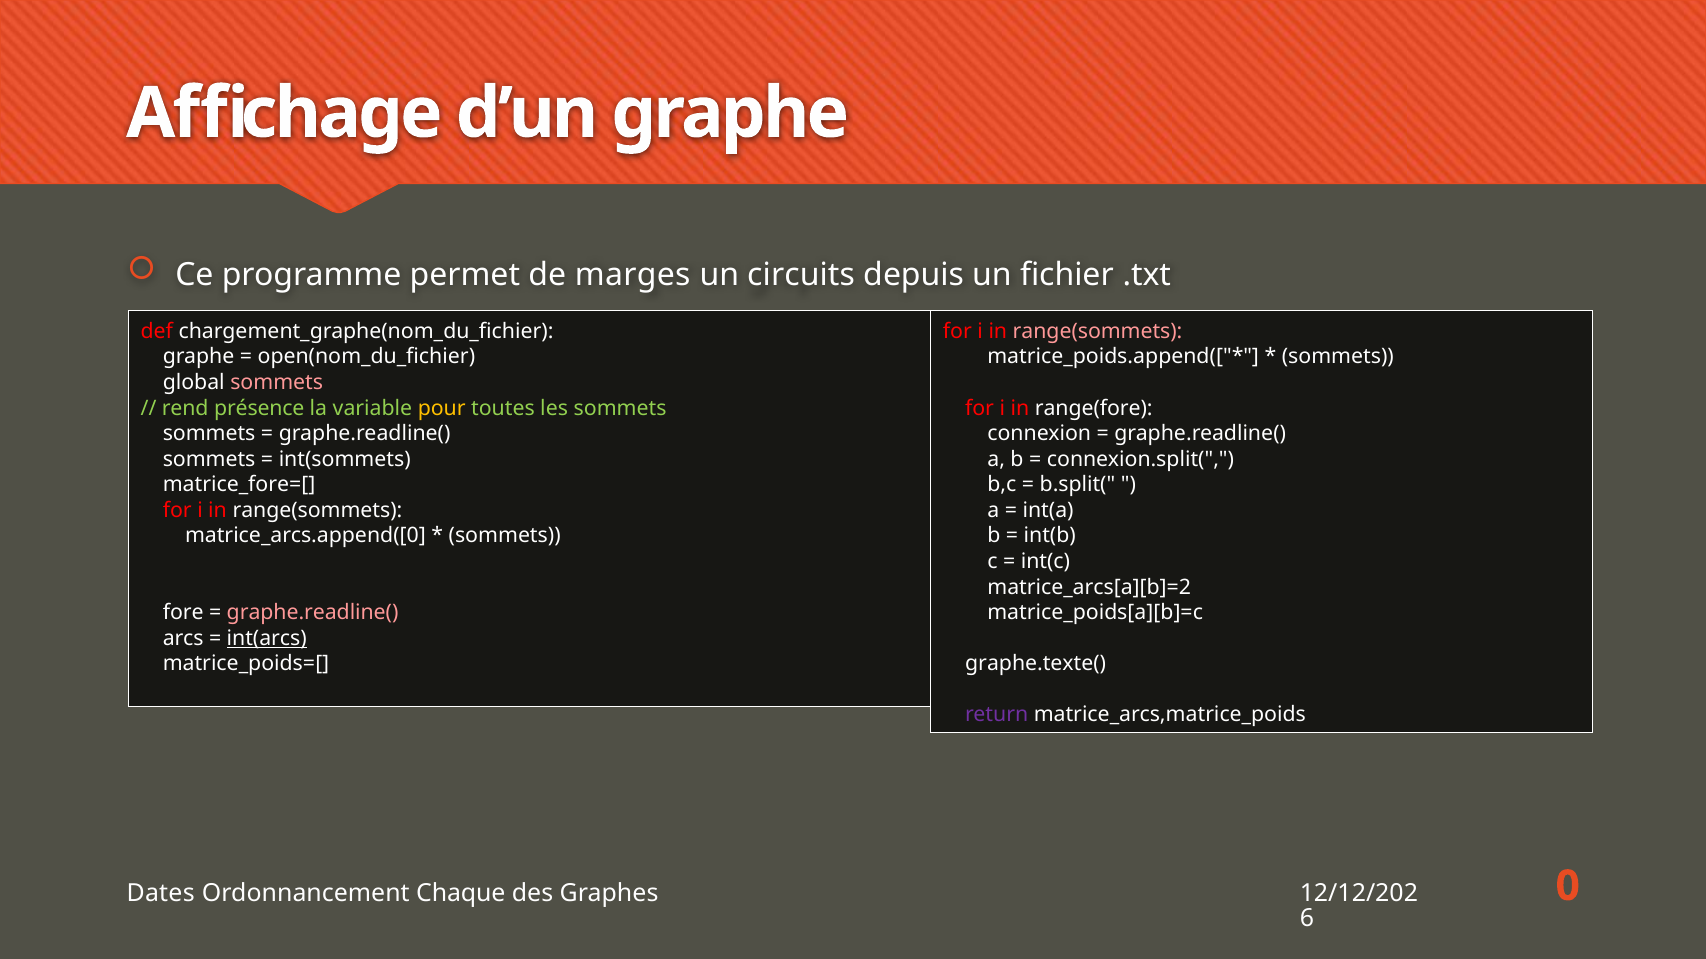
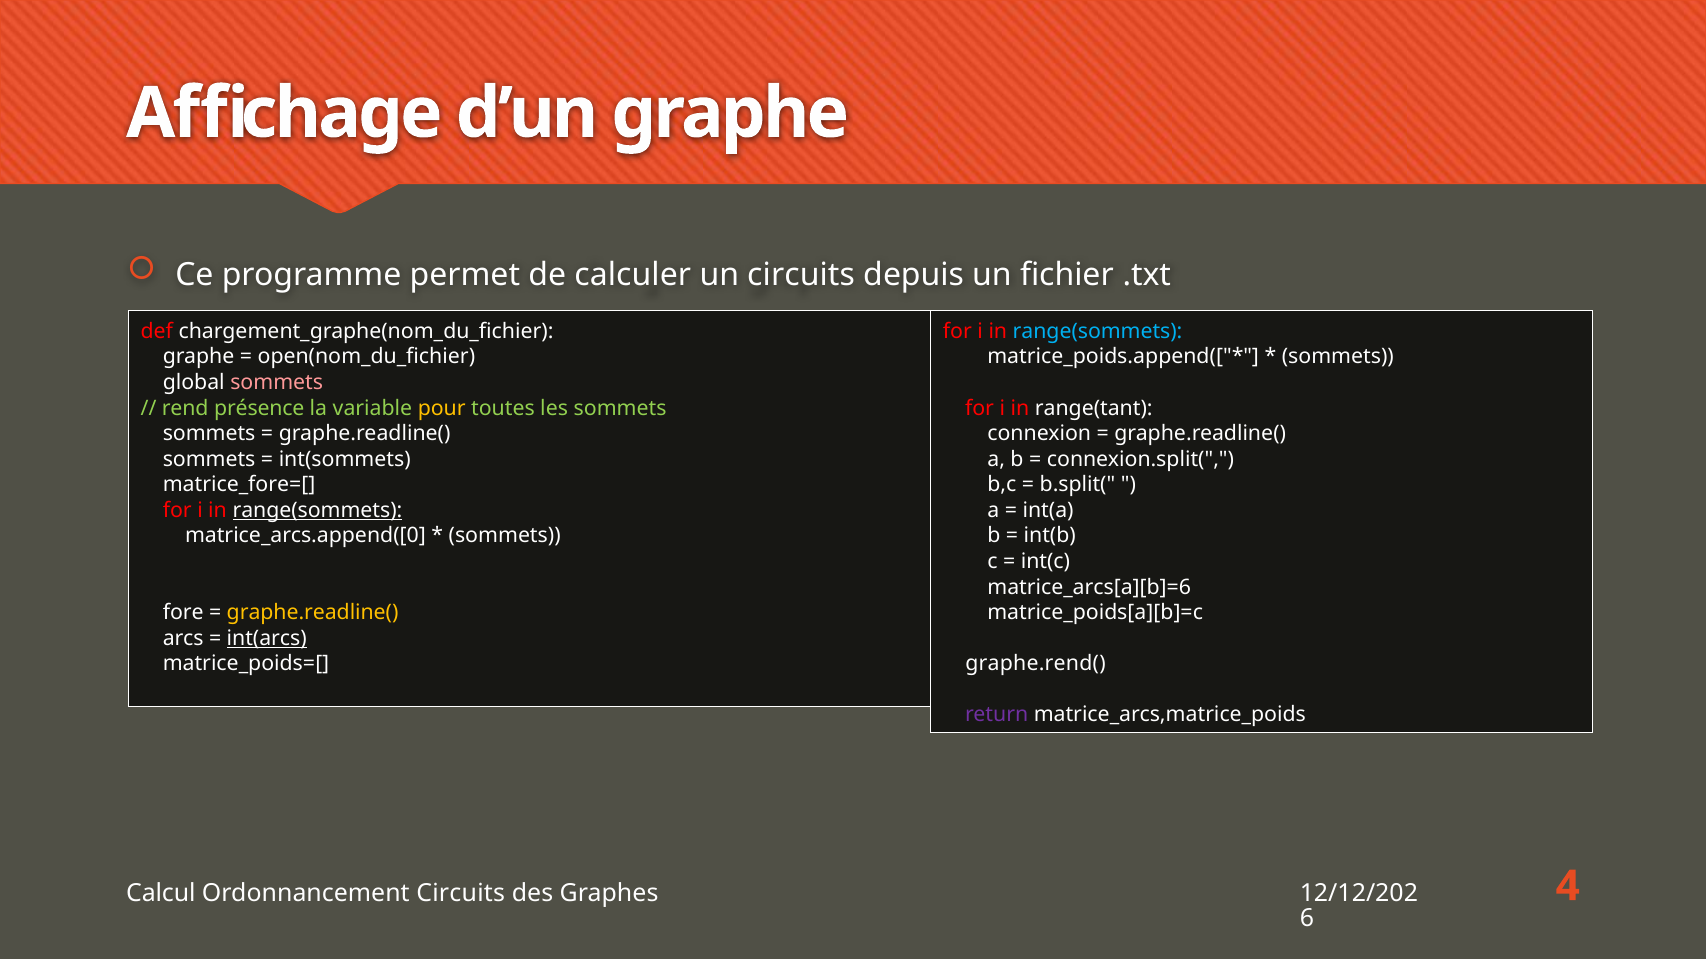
marges: marges -> calculer
range(sommets at (1098, 331) colour: pink -> light blue
range(fore: range(fore -> range(tant
range(sommets at (317, 511) underline: none -> present
matrice_arcs[a][b]=2: matrice_arcs[a][b]=2 -> matrice_arcs[a][b]=6
graphe.readline( at (313, 613) colour: pink -> yellow
graphe.texte(: graphe.texte( -> graphe.rend(
Dates: Dates -> Calcul
Ordonnancement Chaque: Chaque -> Circuits
0: 0 -> 4
